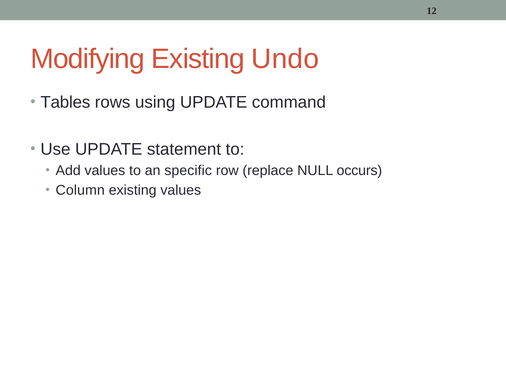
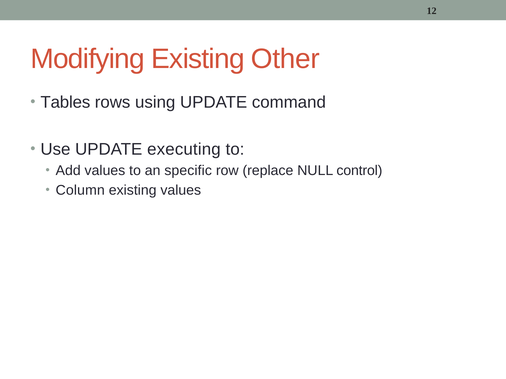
Undo: Undo -> Other
statement: statement -> executing
occurs: occurs -> control
